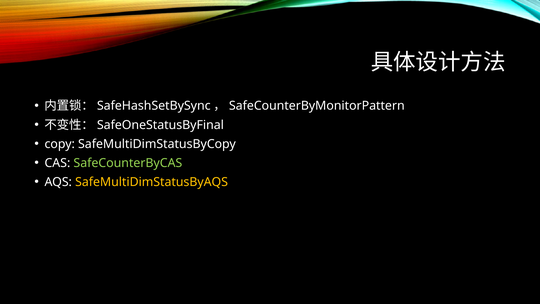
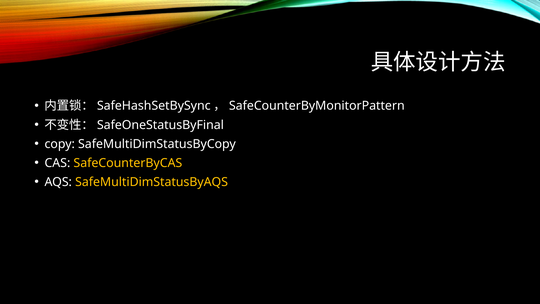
SafeCounterByCAS colour: light green -> yellow
